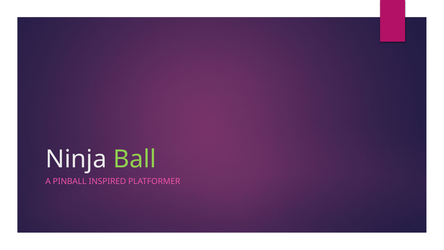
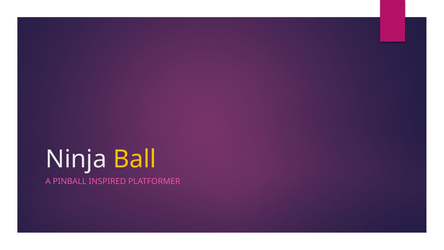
Ball colour: light green -> yellow
